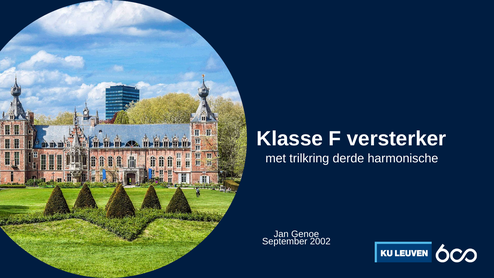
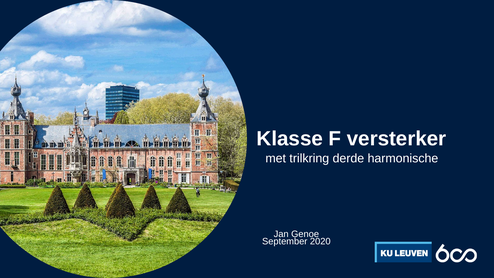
2002: 2002 -> 2020
